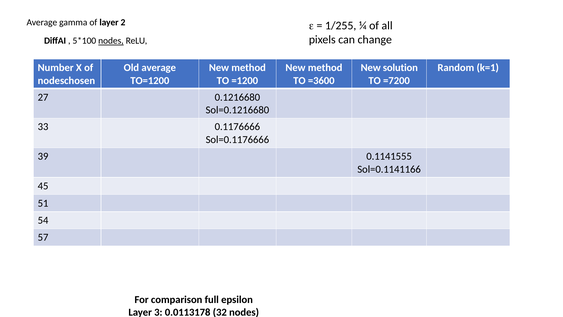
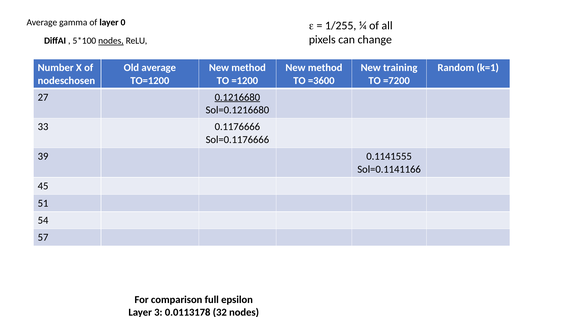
2: 2 -> 0
solution: solution -> training
0.1216680 underline: none -> present
